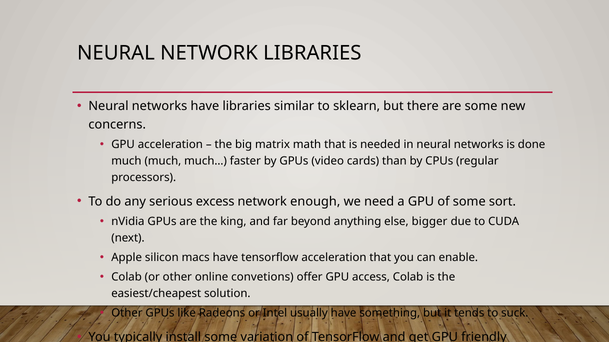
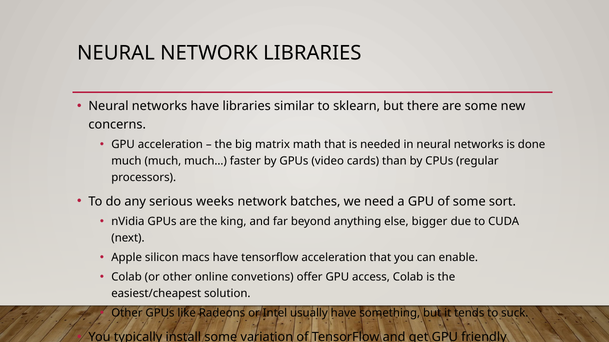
excess: excess -> weeks
enough: enough -> batches
